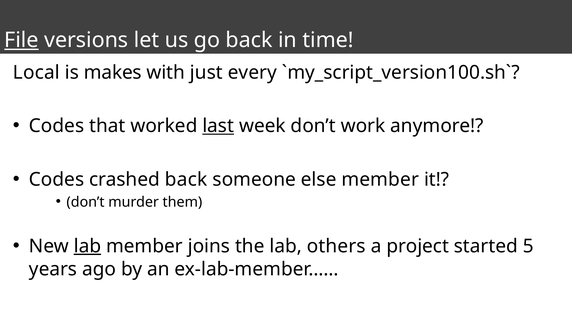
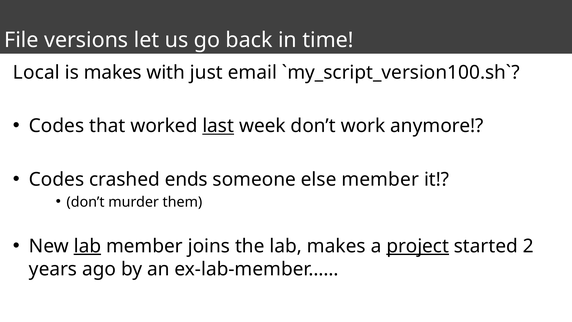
File underline: present -> none
every: every -> email
crashed back: back -> ends
lab others: others -> makes
project underline: none -> present
5: 5 -> 2
